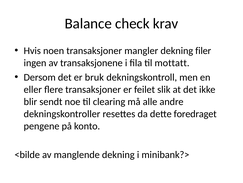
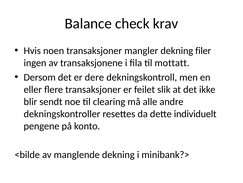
bruk: bruk -> dere
foredraget: foredraget -> individuelt
